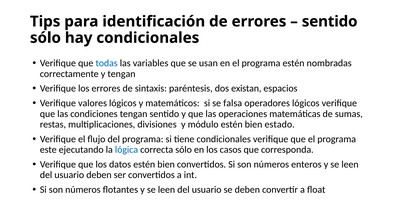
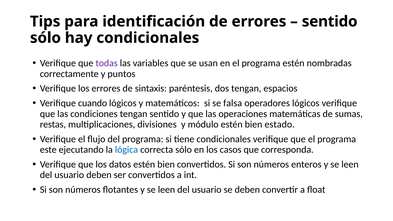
todas colour: blue -> purple
y tengan: tengan -> puntos
dos existan: existan -> tengan
valores: valores -> cuando
